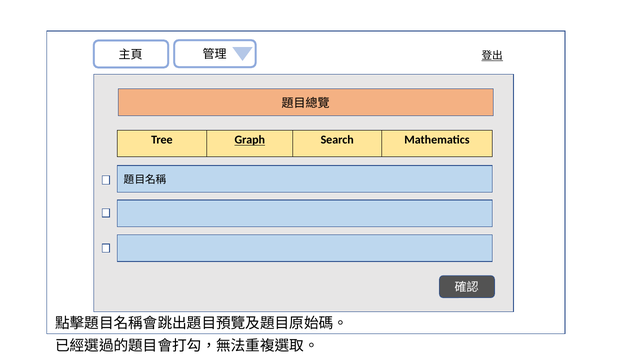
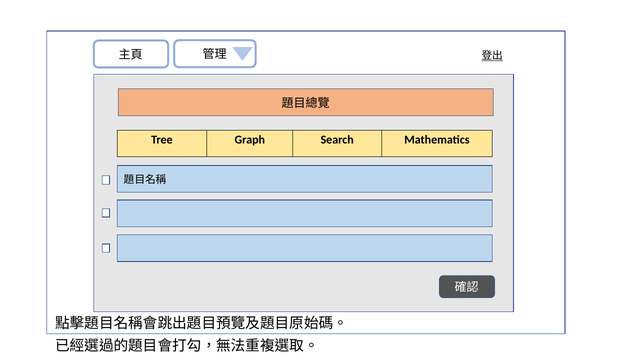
Graph underline: present -> none
